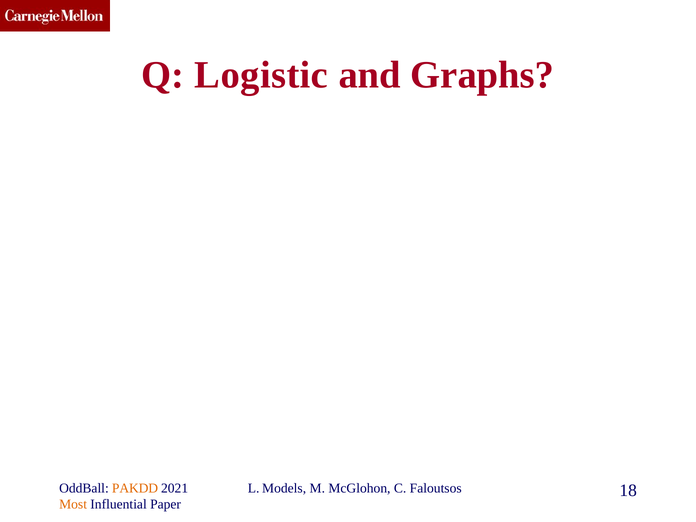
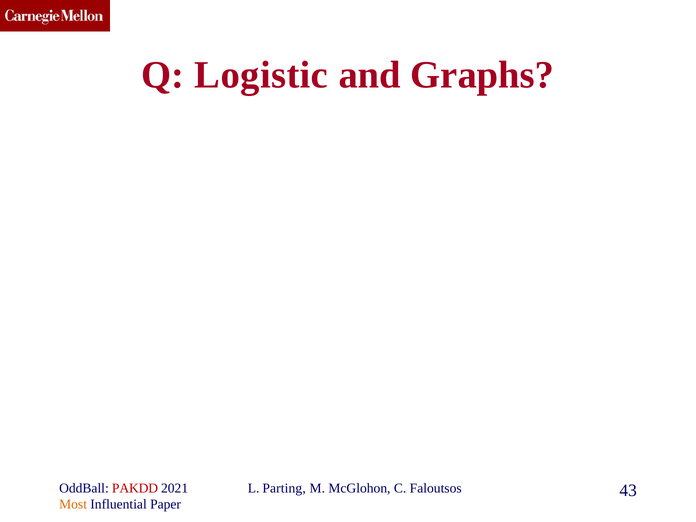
PAKDD colour: orange -> red
Models: Models -> Parting
18: 18 -> 43
